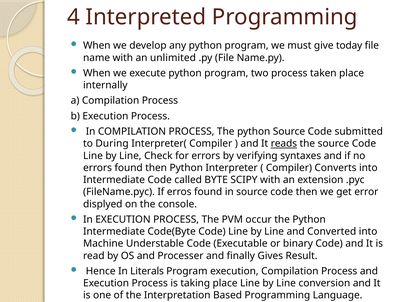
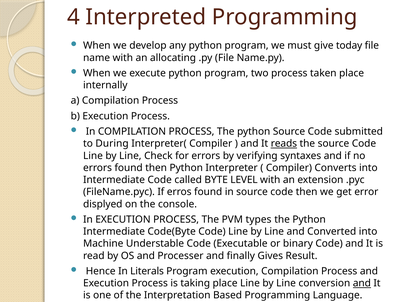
unlimited: unlimited -> allocating
SCIPY: SCIPY -> LEVEL
occur: occur -> types
and at (362, 283) underline: none -> present
